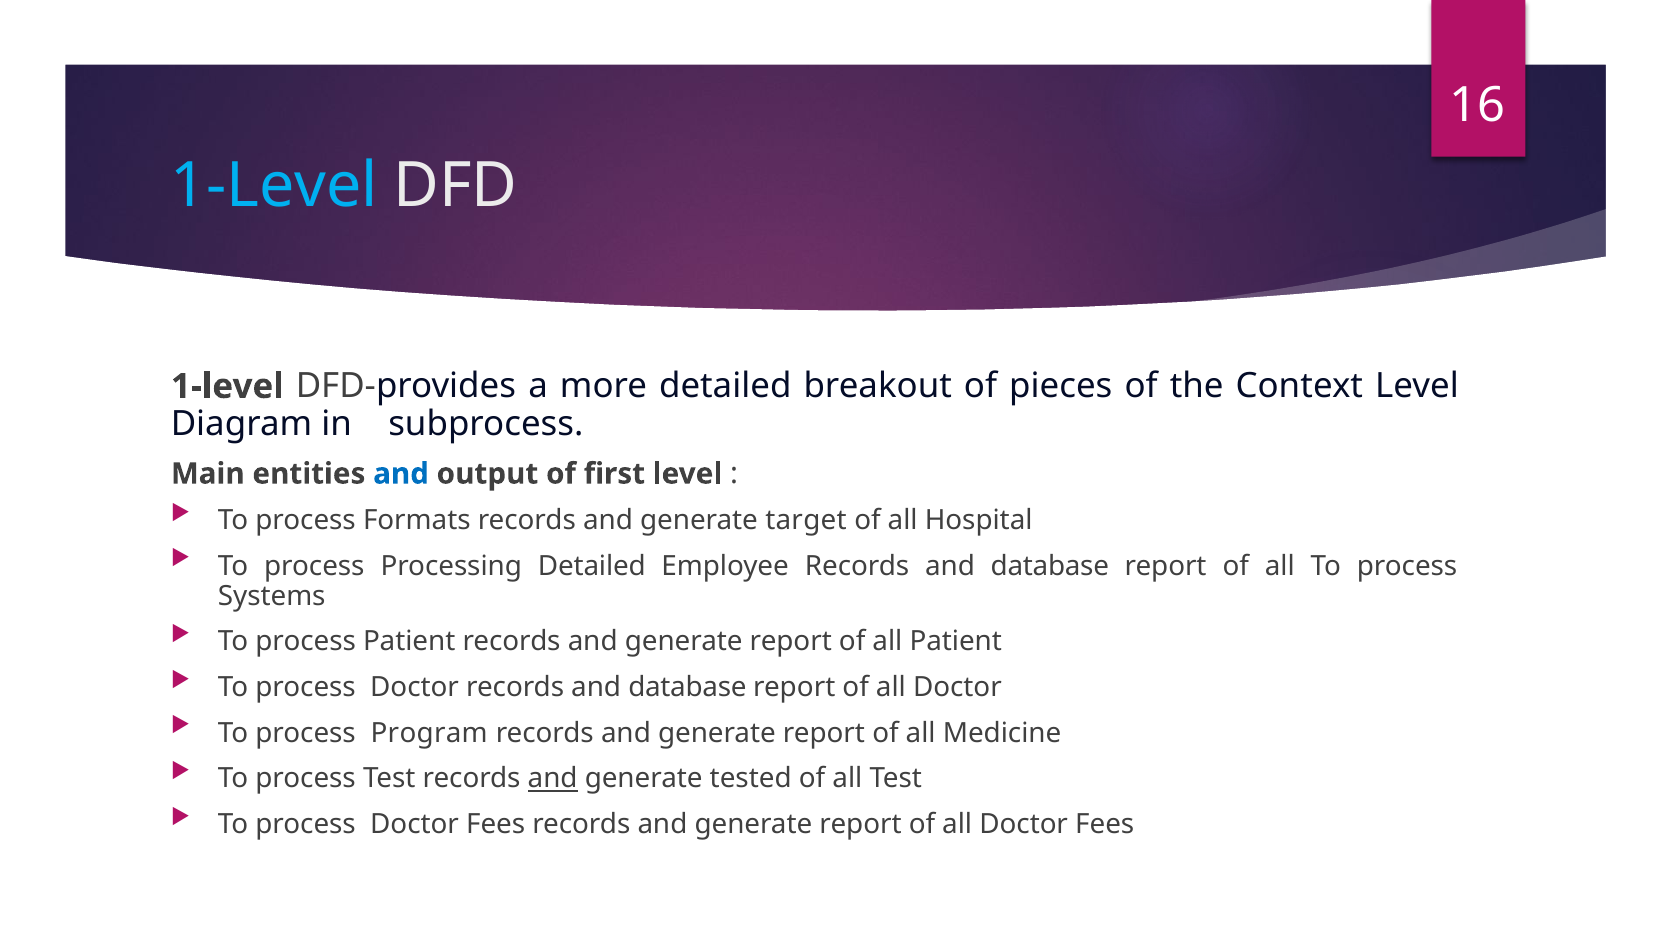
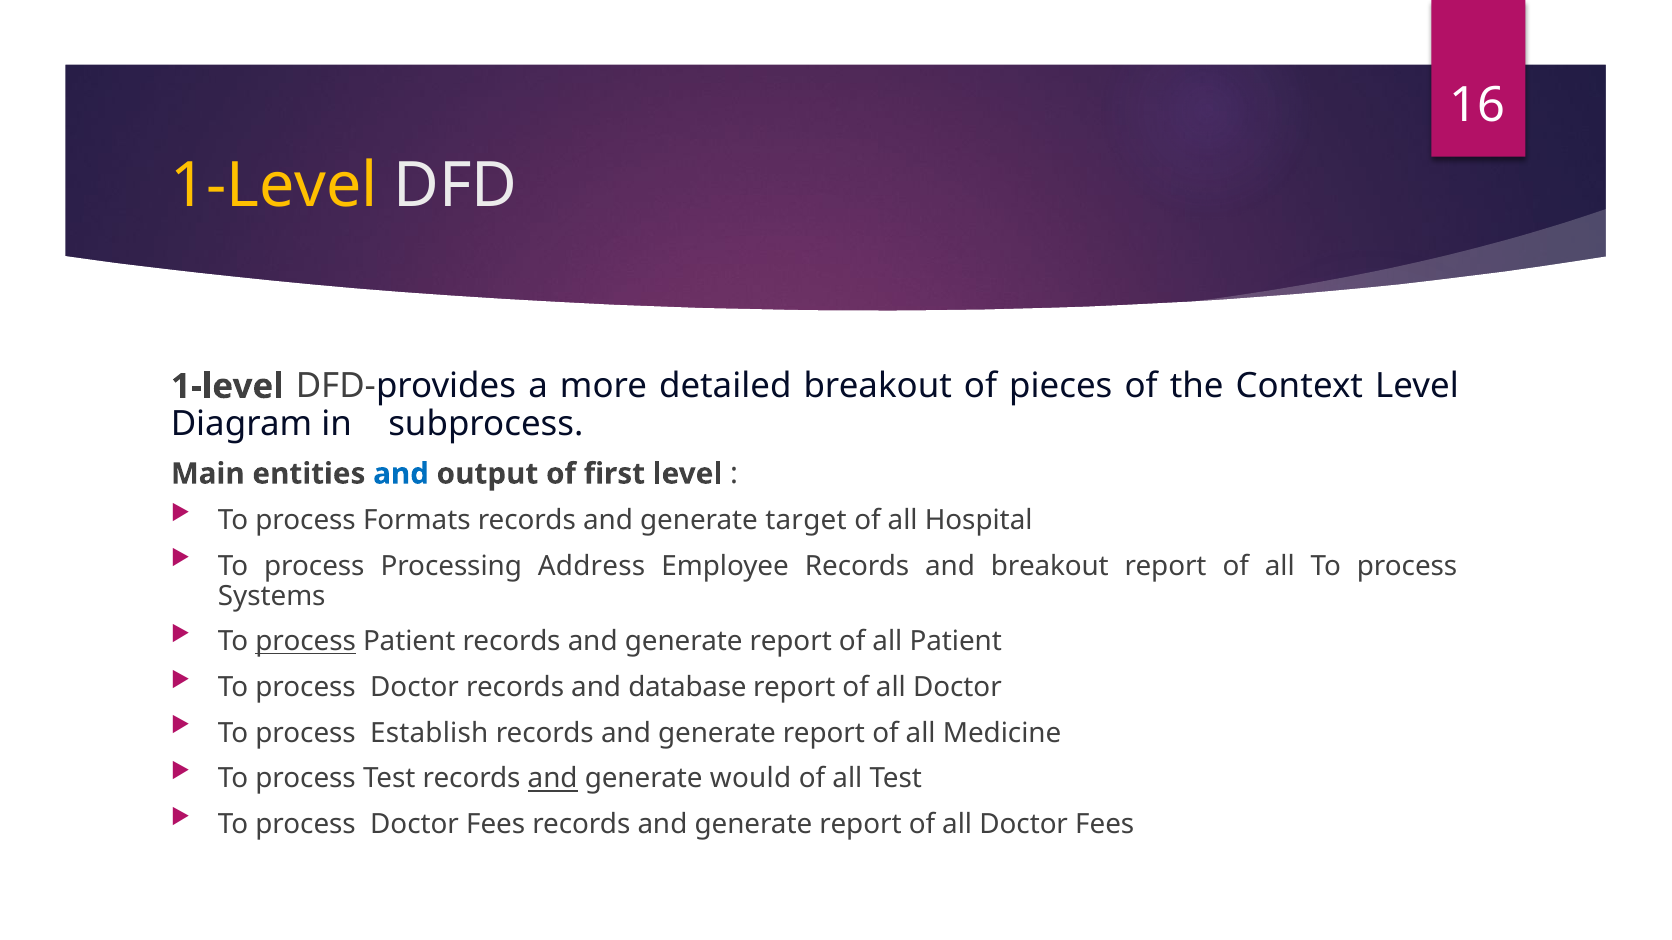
1-Level at (274, 186) colour: light blue -> yellow
Processing Detailed: Detailed -> Address
Employee Records and database: database -> breakout
process at (306, 642) underline: none -> present
Program: Program -> Establish
tested: tested -> would
